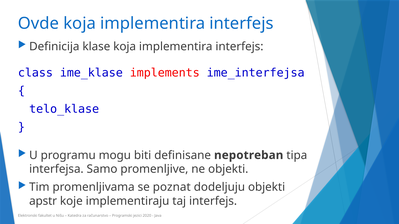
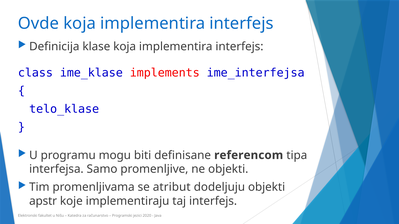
nepotreban: nepotreban -> referencom
poznat: poznat -> atribut
